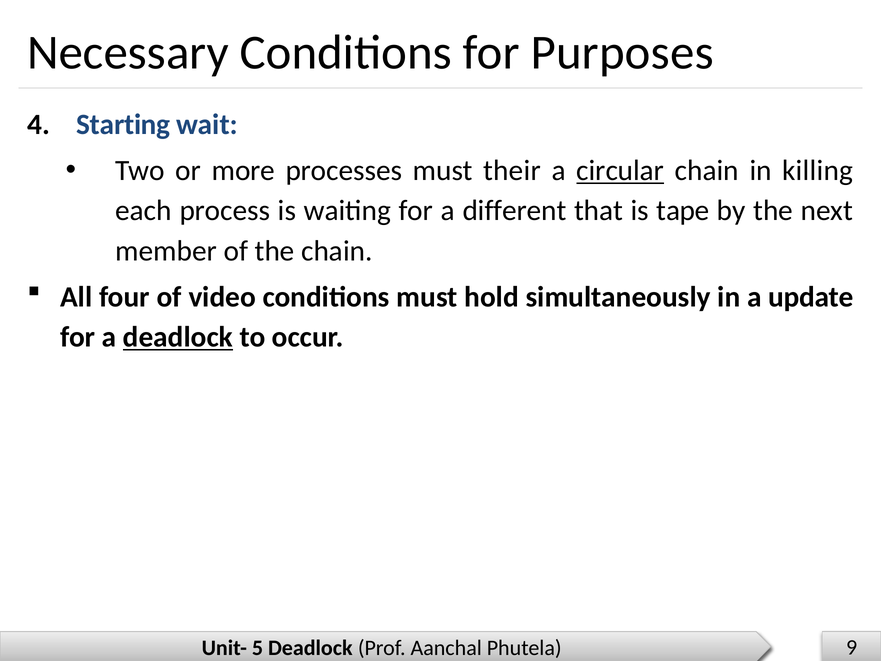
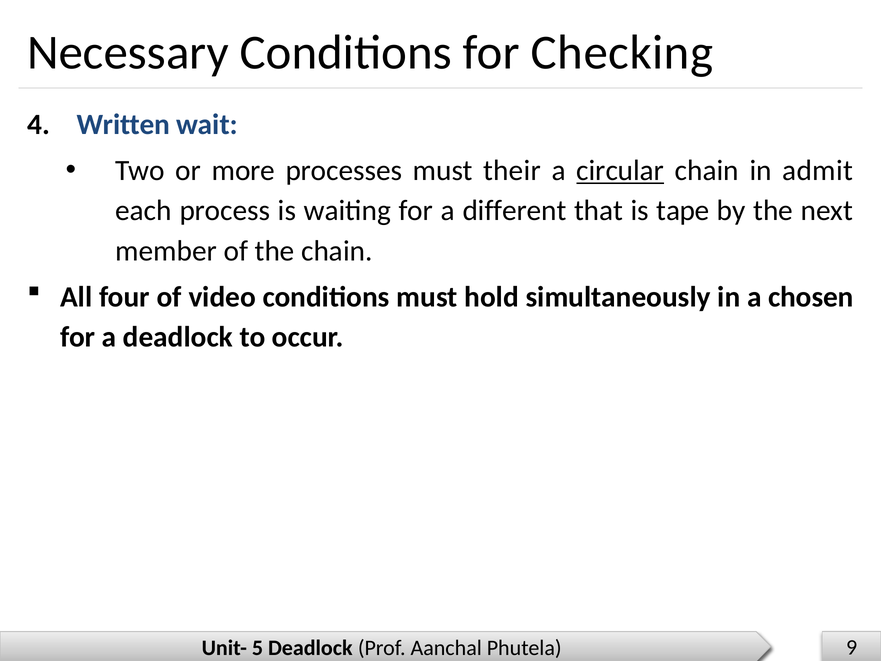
Purposes: Purposes -> Checking
Starting: Starting -> Written
killing: killing -> admit
update: update -> chosen
deadlock at (178, 337) underline: present -> none
